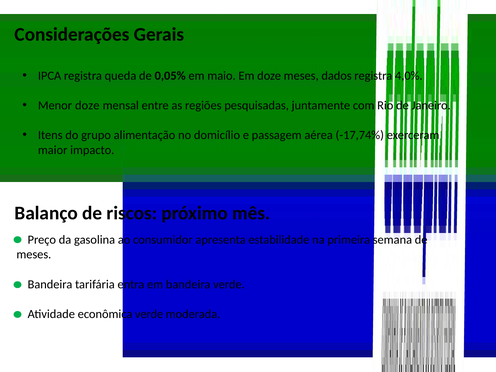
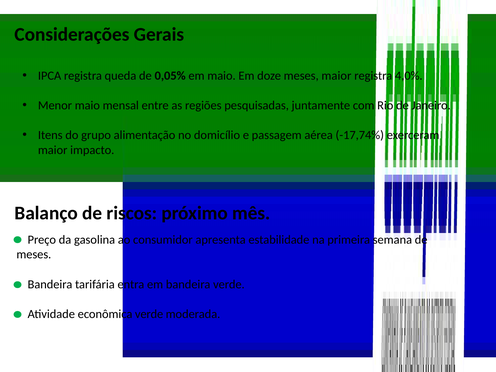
meses dados: dados -> maior
Menor doze: doze -> maio
